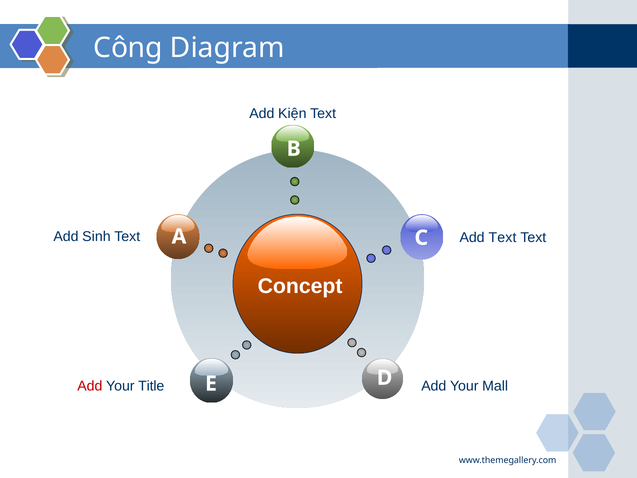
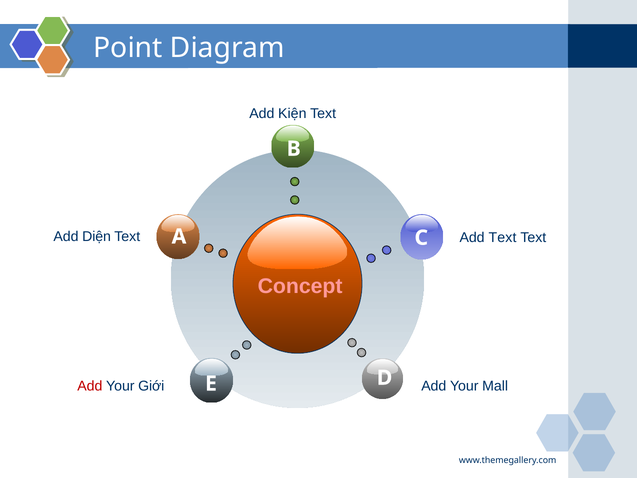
Công: Công -> Point
Sinh: Sinh -> Diện
Concept colour: white -> pink
Title: Title -> Giới
